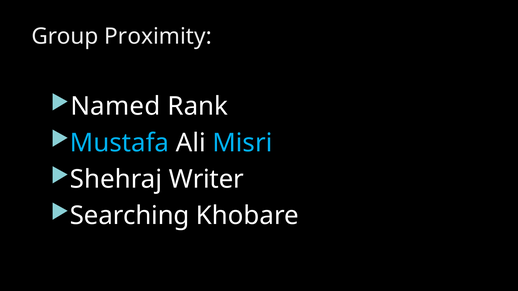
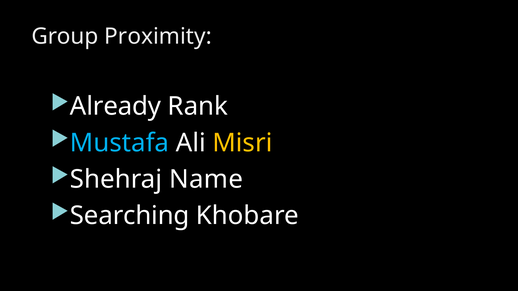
Named: Named -> Already
Misri colour: light blue -> yellow
Writer: Writer -> Name
